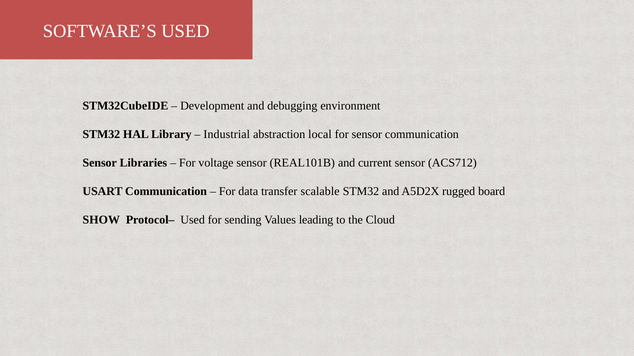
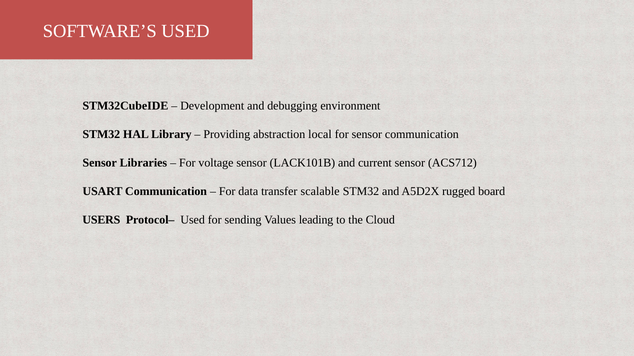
Industrial: Industrial -> Providing
REAL101B: REAL101B -> LACK101B
SHOW: SHOW -> USERS
